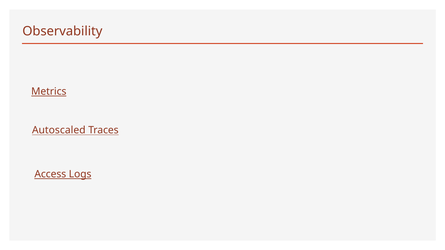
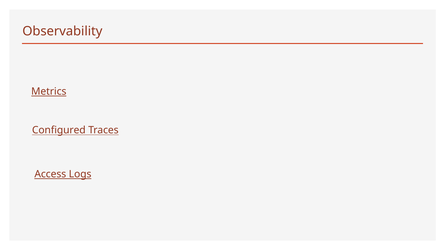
Autoscaled: Autoscaled -> Configured
